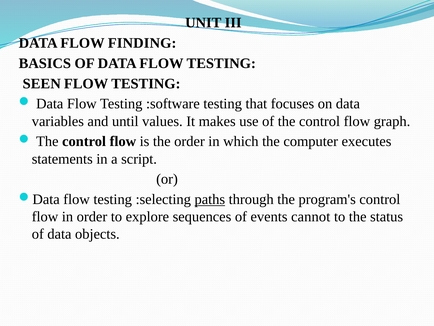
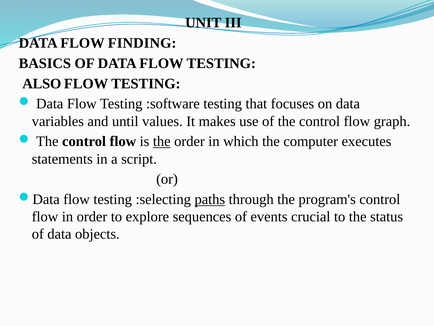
SEEN: SEEN -> ALSO
the at (162, 141) underline: none -> present
cannot: cannot -> crucial
